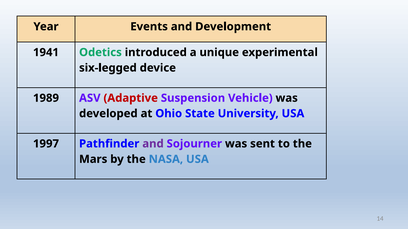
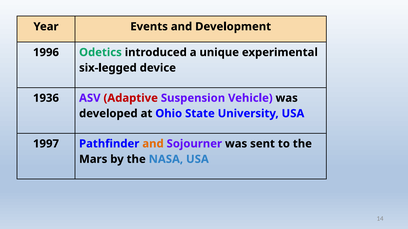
1941: 1941 -> 1996
1989: 1989 -> 1936
and at (153, 144) colour: purple -> orange
